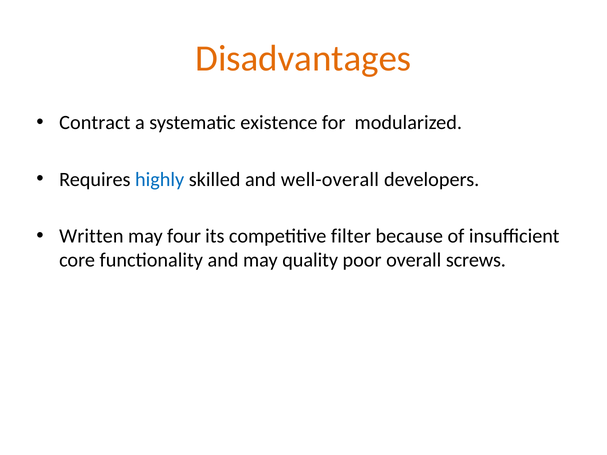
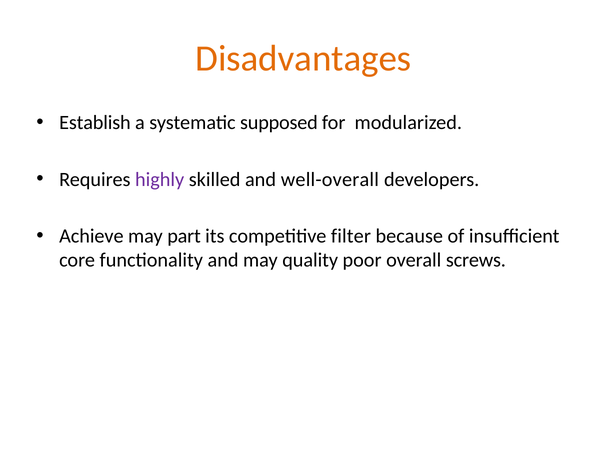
Contract: Contract -> Establish
existence: existence -> supposed
highly colour: blue -> purple
Written: Written -> Achieve
four: four -> part
